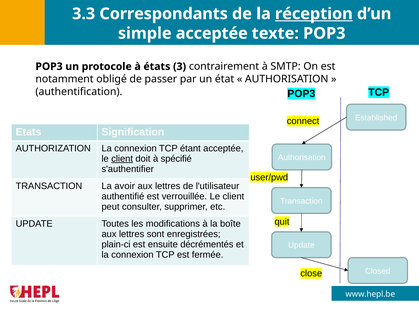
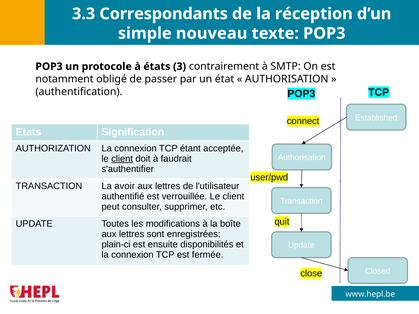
réception underline: present -> none
simple acceptée: acceptée -> nouveau
spécifié: spécifié -> faudrait
décrémentés: décrémentés -> disponibilités
